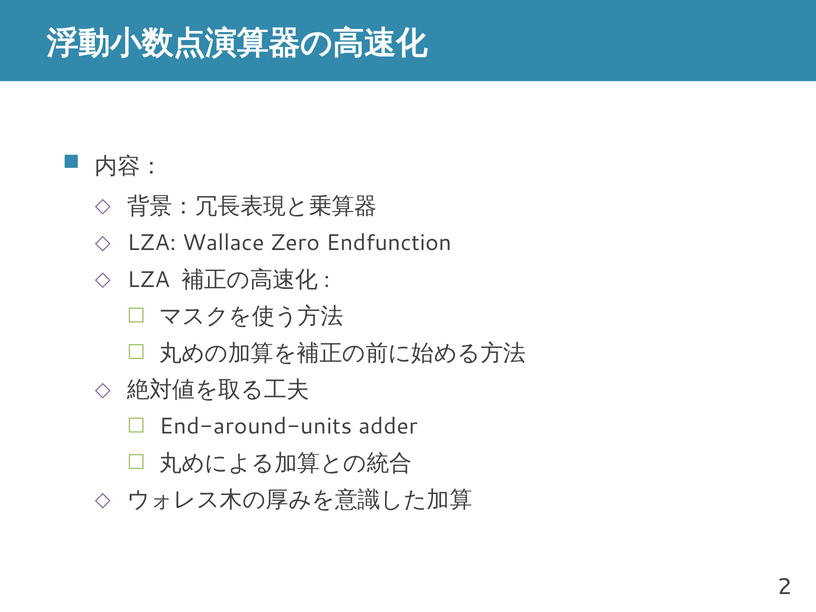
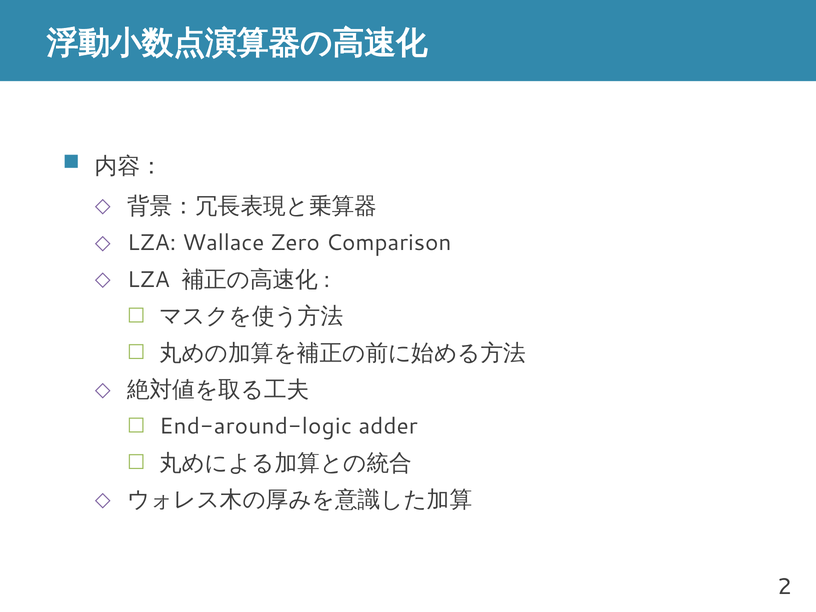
Endfunction: Endfunction -> Comparison
End-around-units: End-around-units -> End-around-logic
